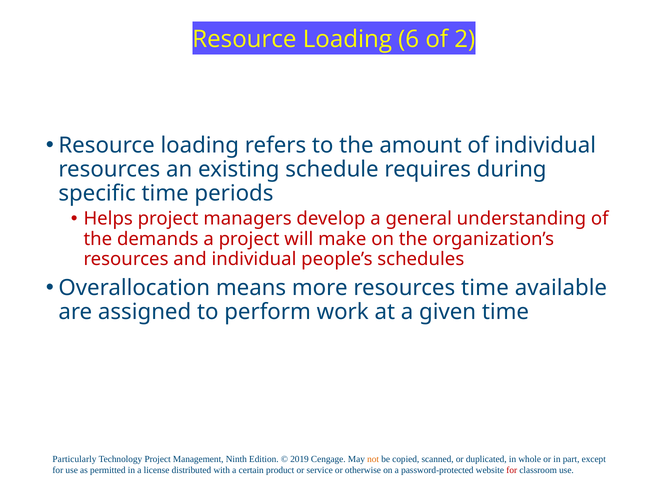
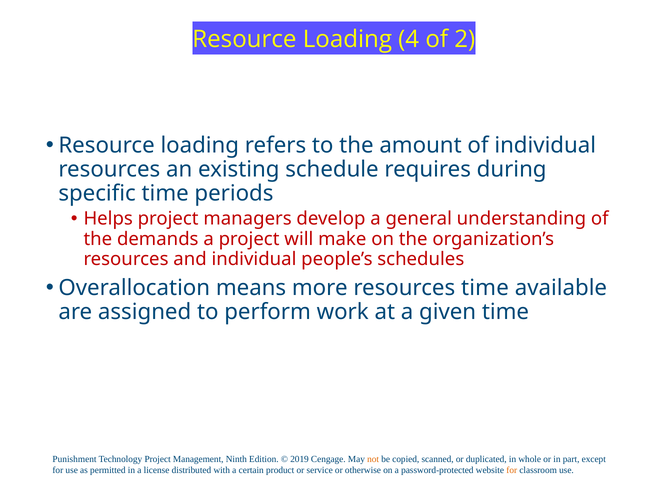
6: 6 -> 4
Particularly: Particularly -> Punishment
for at (512, 470) colour: red -> orange
